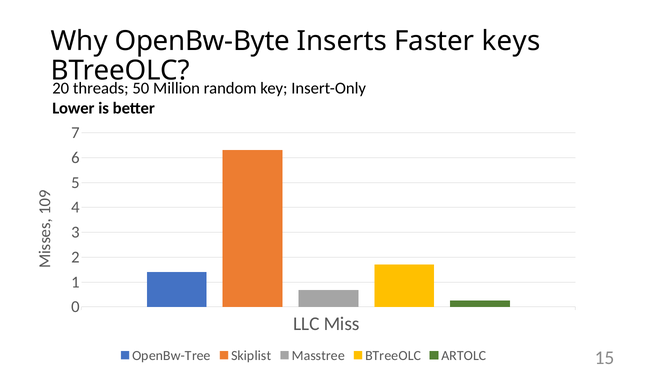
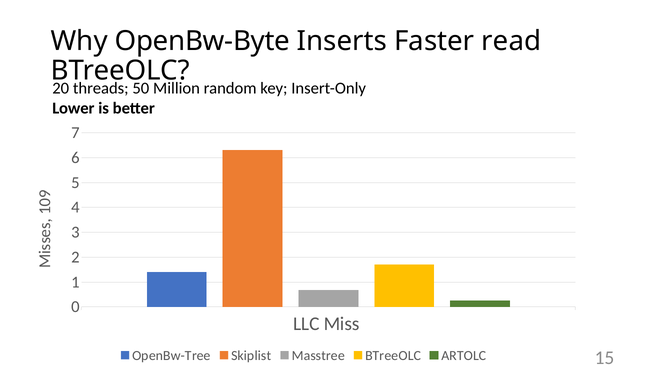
keys: keys -> read
